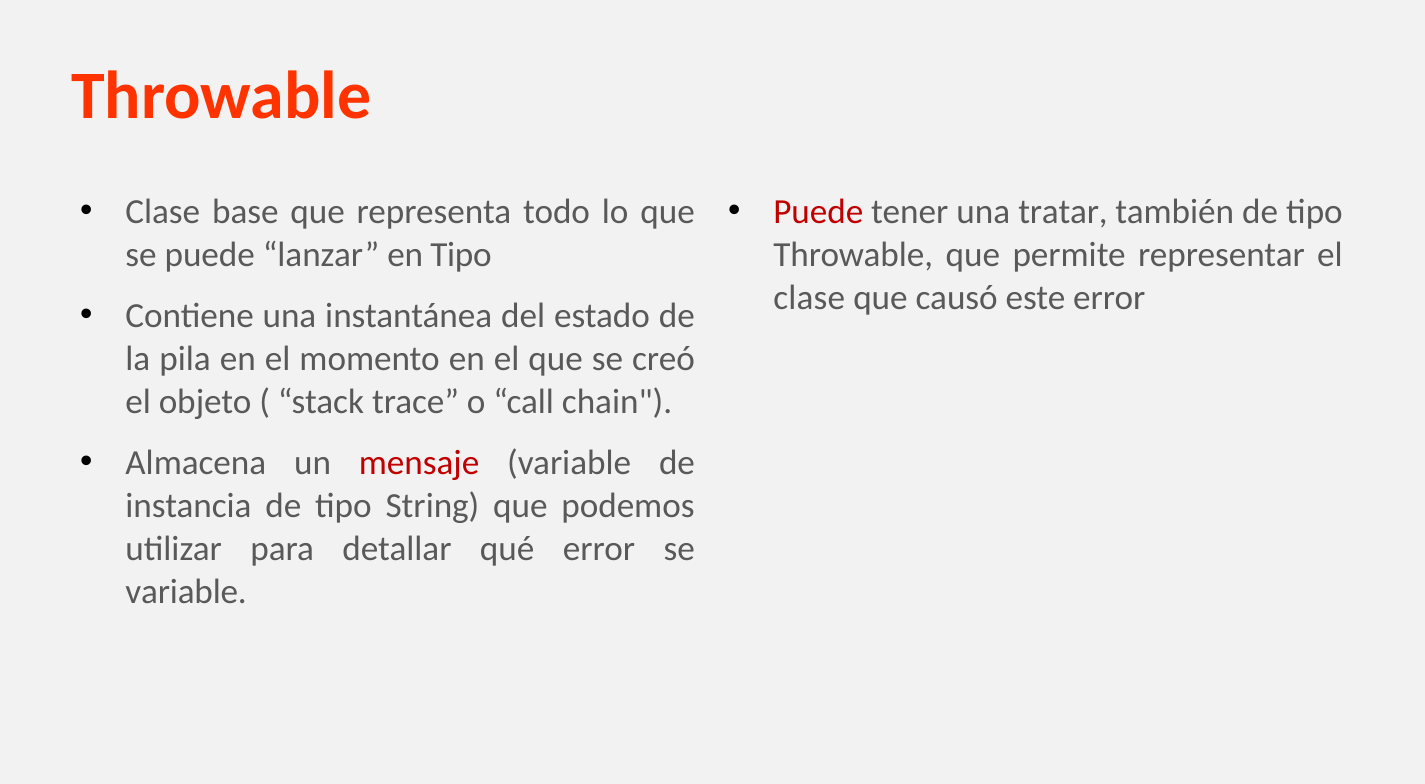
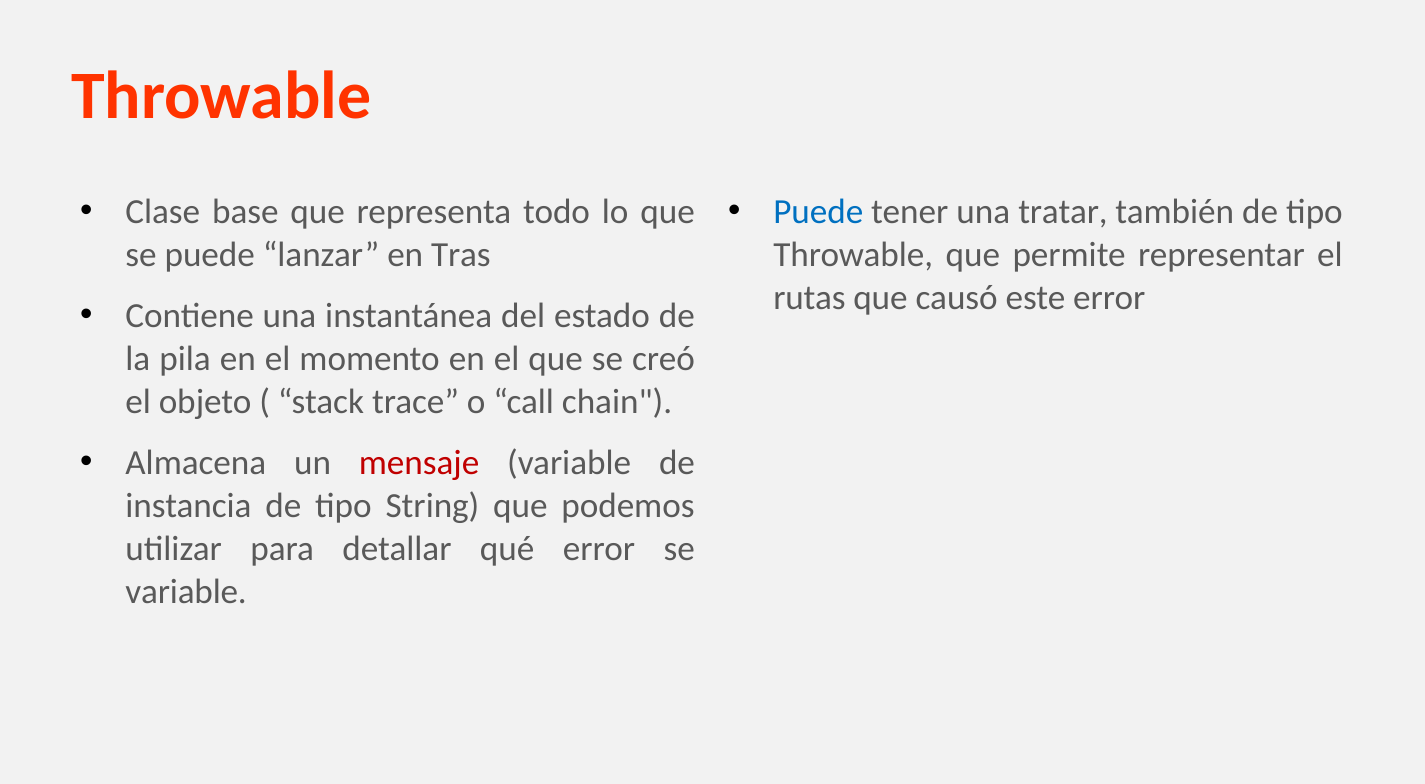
Puede at (818, 212) colour: red -> blue
en Tipo: Tipo -> Tras
clase at (809, 298): clase -> rutas
